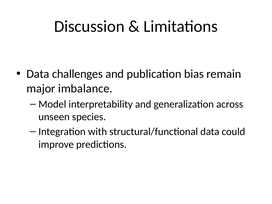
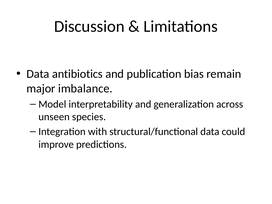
challenges: challenges -> antibiotics
